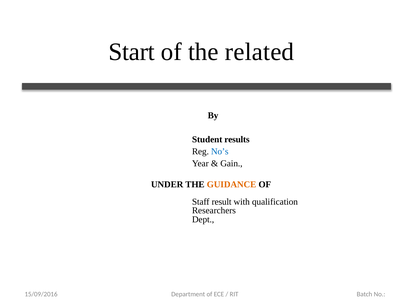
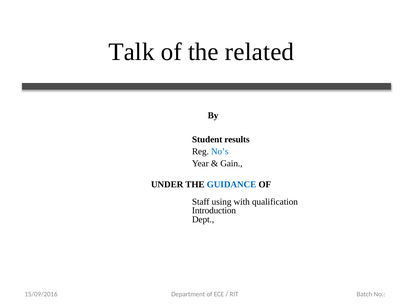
Start: Start -> Talk
GUIDANCE colour: orange -> blue
result: result -> using
Researchers: Researchers -> Introduction
